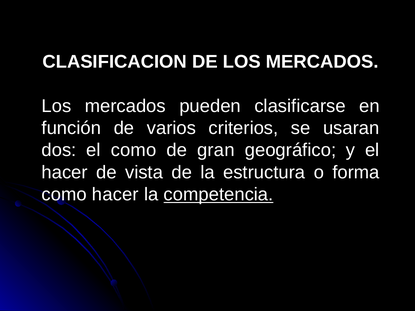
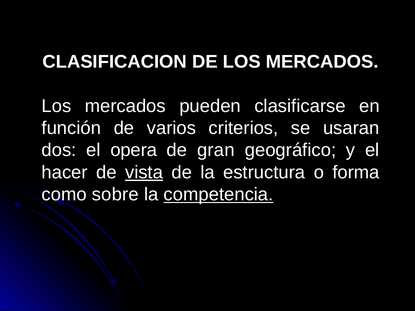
el como: como -> opera
vista underline: none -> present
como hacer: hacer -> sobre
